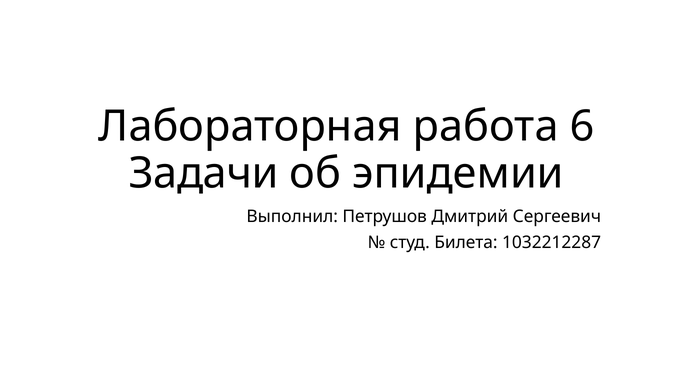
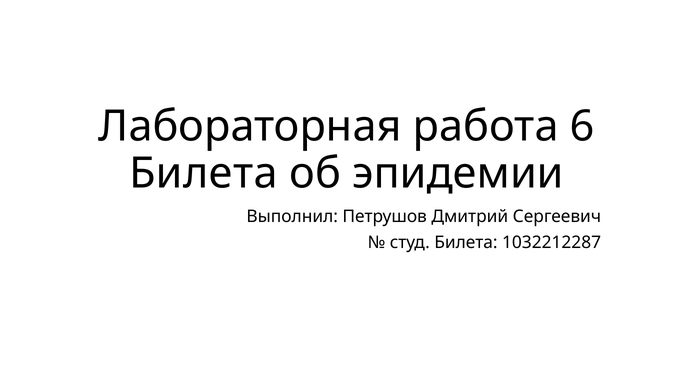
Задачи at (204, 173): Задачи -> Билета
